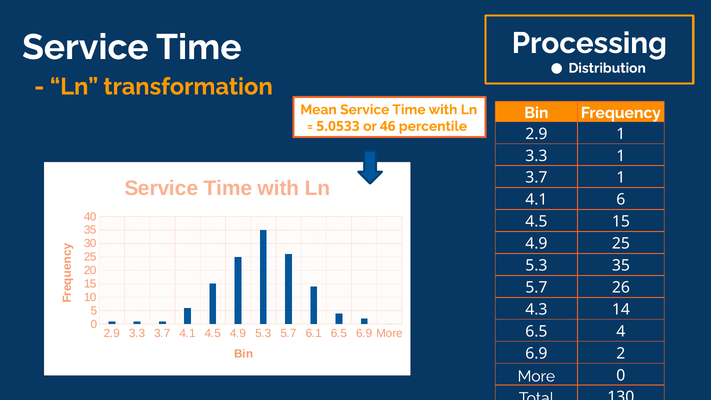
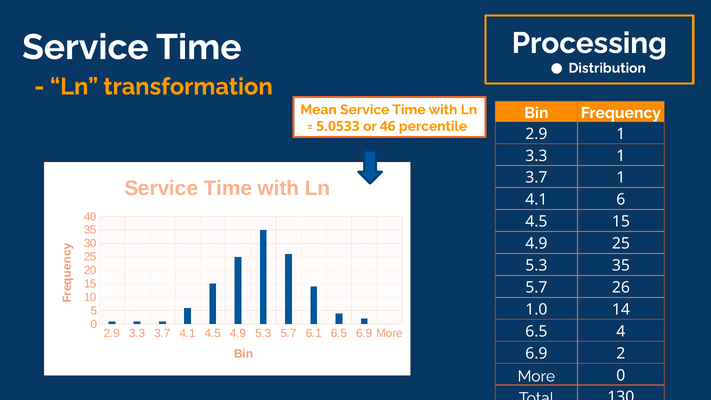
4.3: 4.3 -> 1.0
